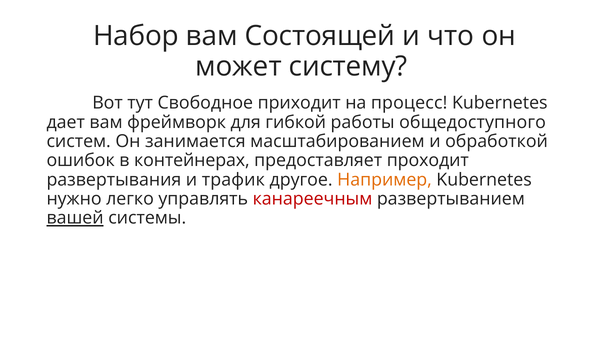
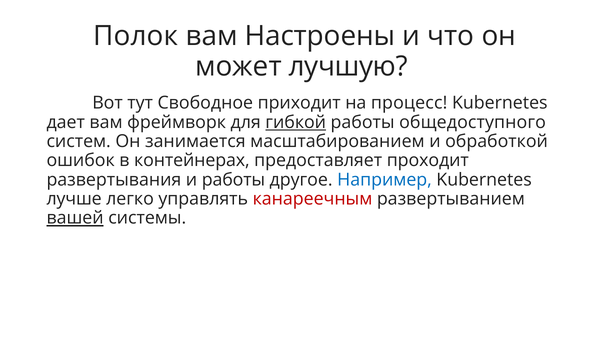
Набор: Набор -> Полок
Состоящей: Состоящей -> Настроены
систему: систему -> лучшую
гибкой underline: none -> present
и трафик: трафик -> работы
Например colour: orange -> blue
нужно: нужно -> лучше
